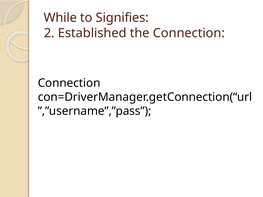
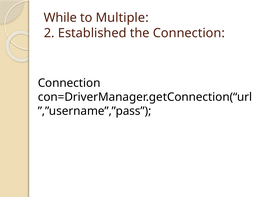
Signifies: Signifies -> Multiple
